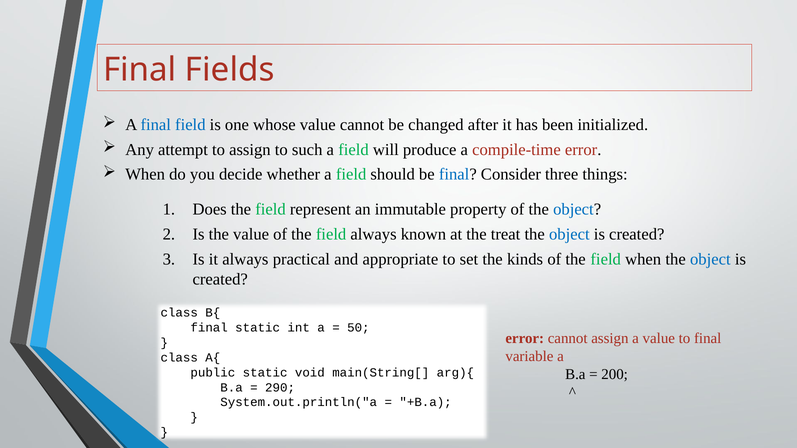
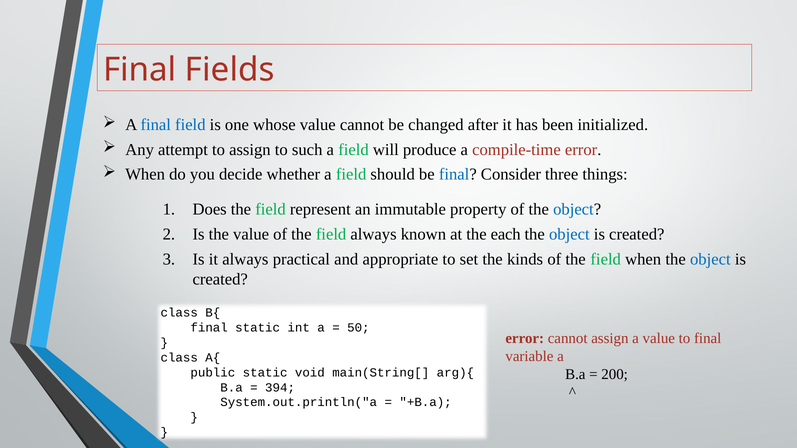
treat: treat -> each
290: 290 -> 394
